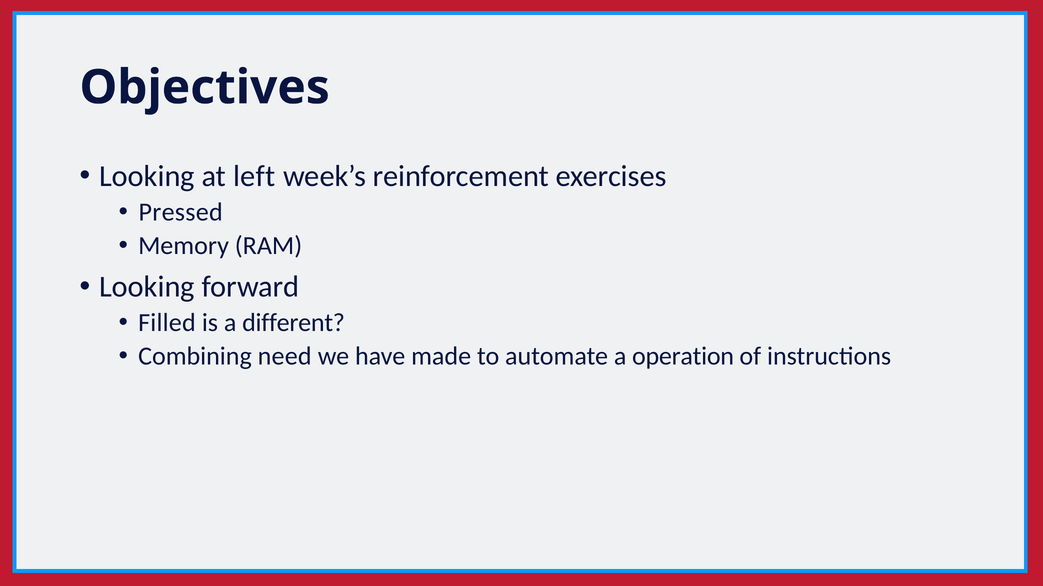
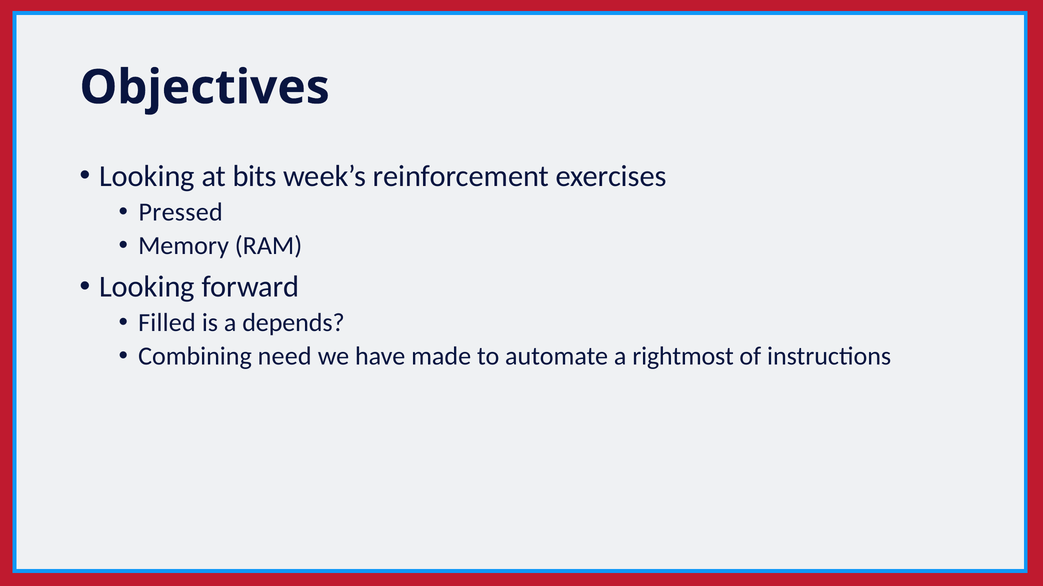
left: left -> bits
different: different -> depends
operation: operation -> rightmost
